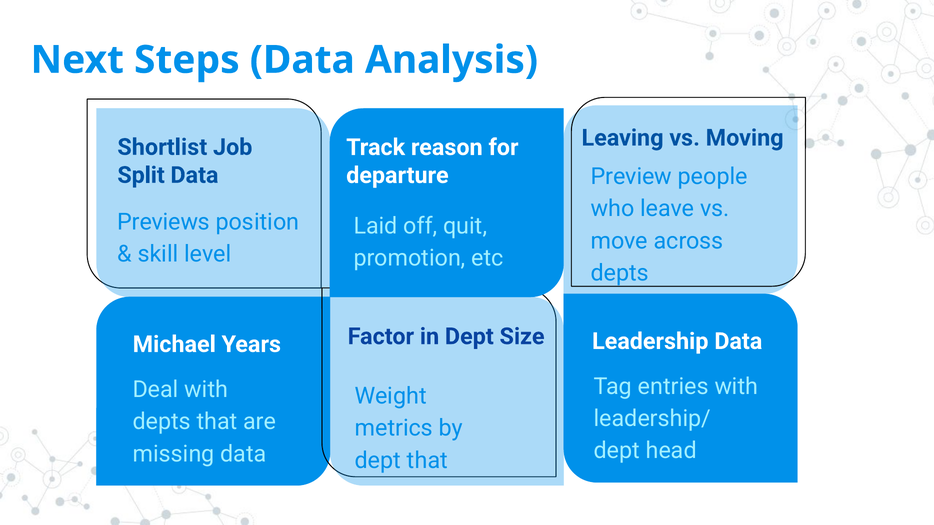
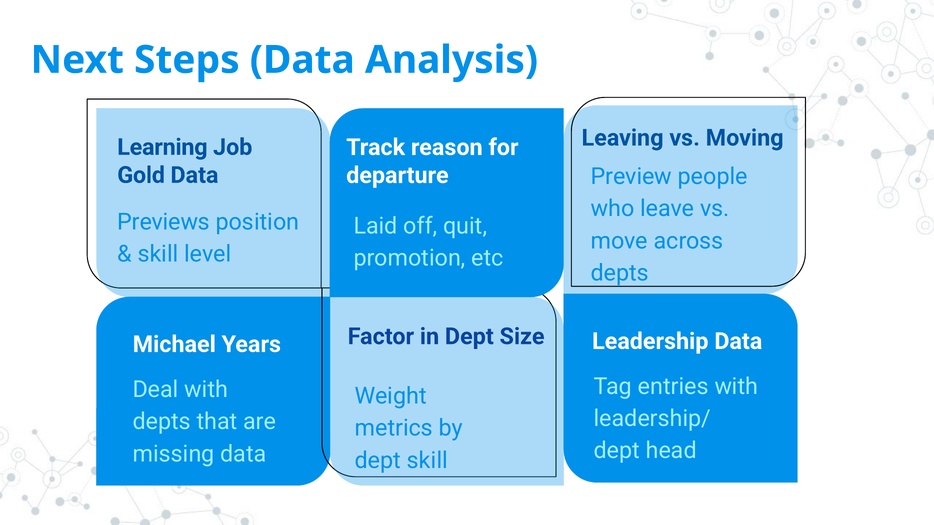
Shortlist: Shortlist -> Learning
Split: Split -> Gold
dept that: that -> skill
